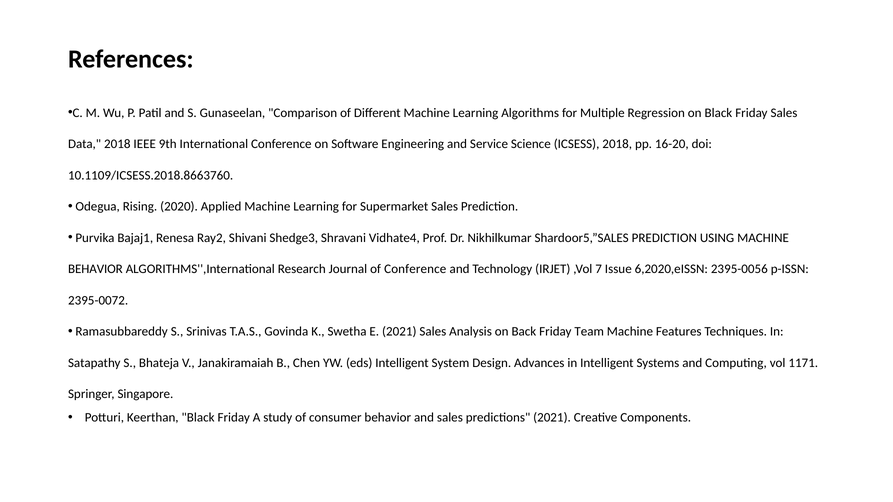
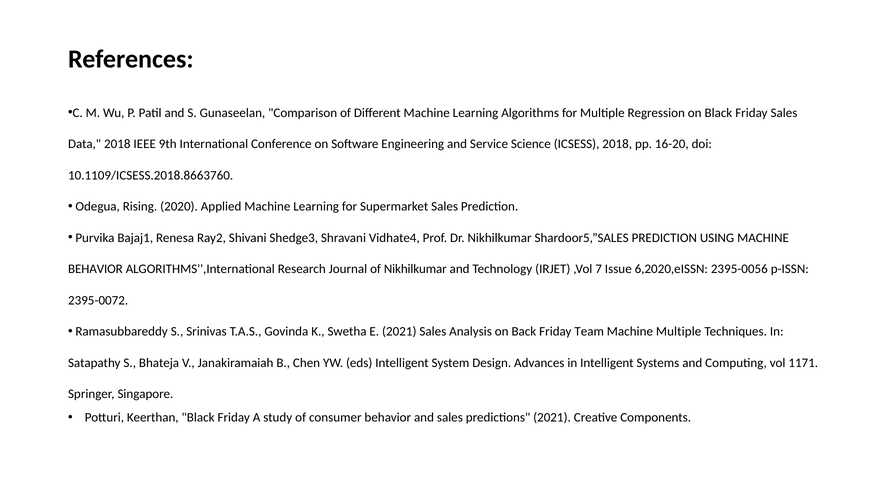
of Conference: Conference -> Nikhilkumar
Machine Features: Features -> Multiple
